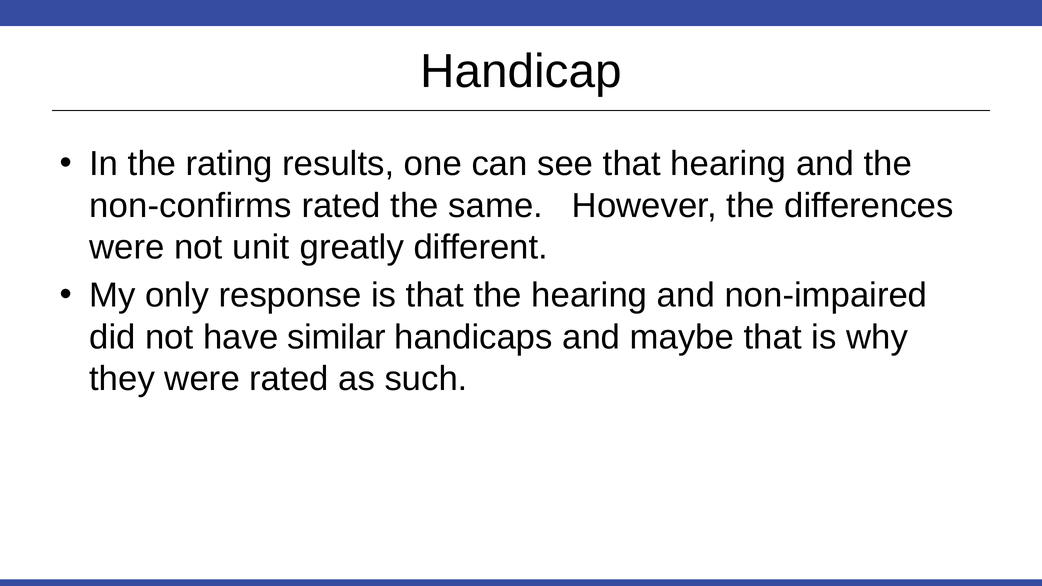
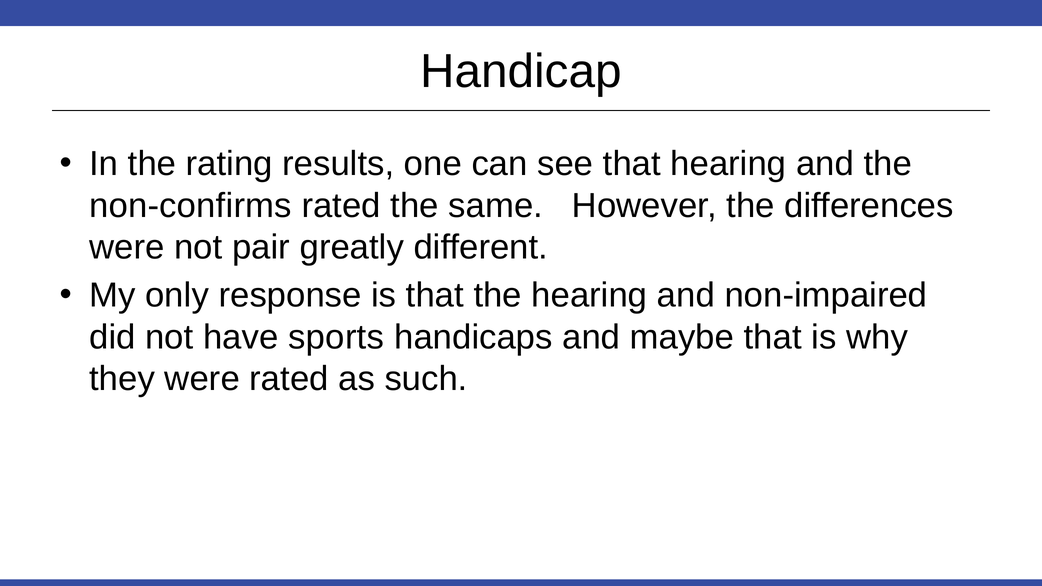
unit: unit -> pair
similar: similar -> sports
